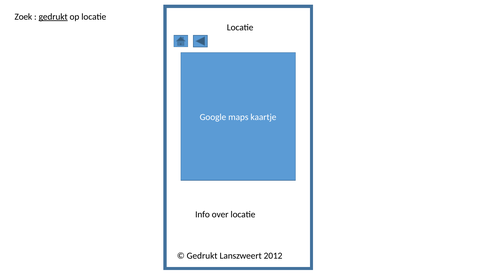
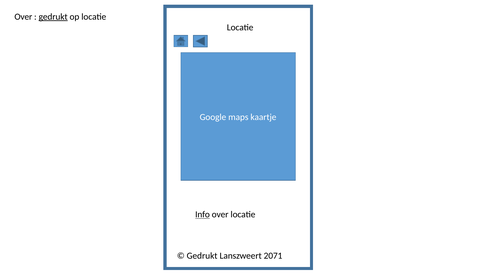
Zoek at (23, 17): Zoek -> Over
Info underline: none -> present
2012: 2012 -> 2071
